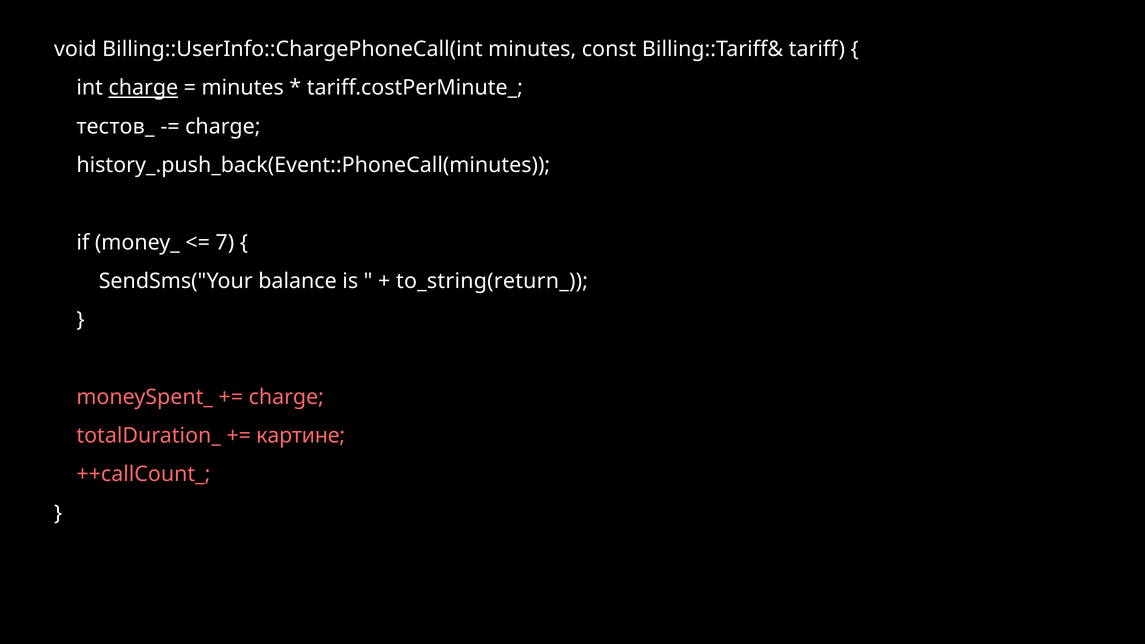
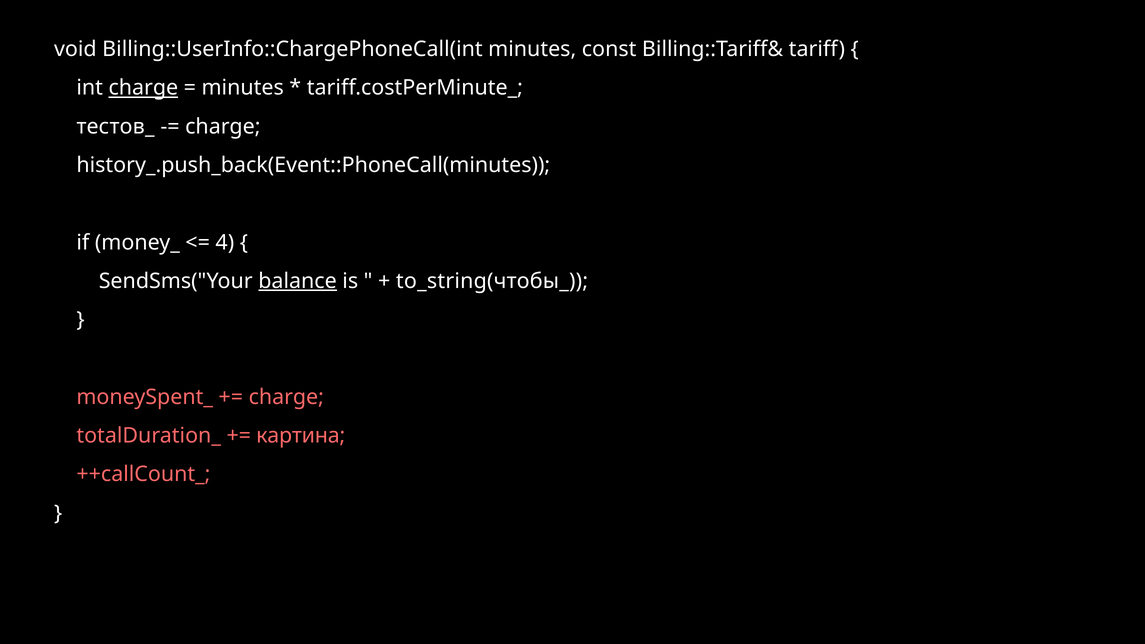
7: 7 -> 4
balance underline: none -> present
to_string(return_: to_string(return_ -> to_string(чтобы_
картине: картине -> картина
